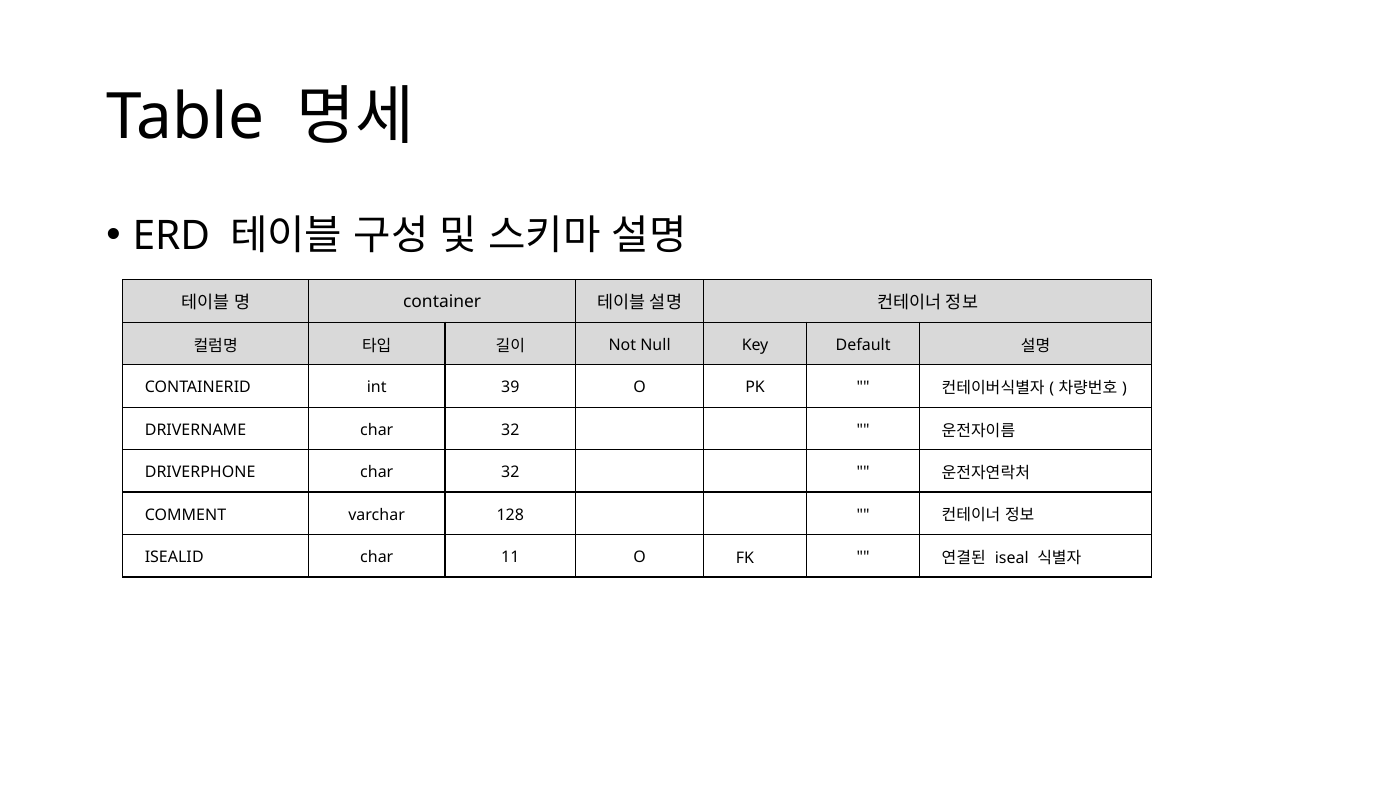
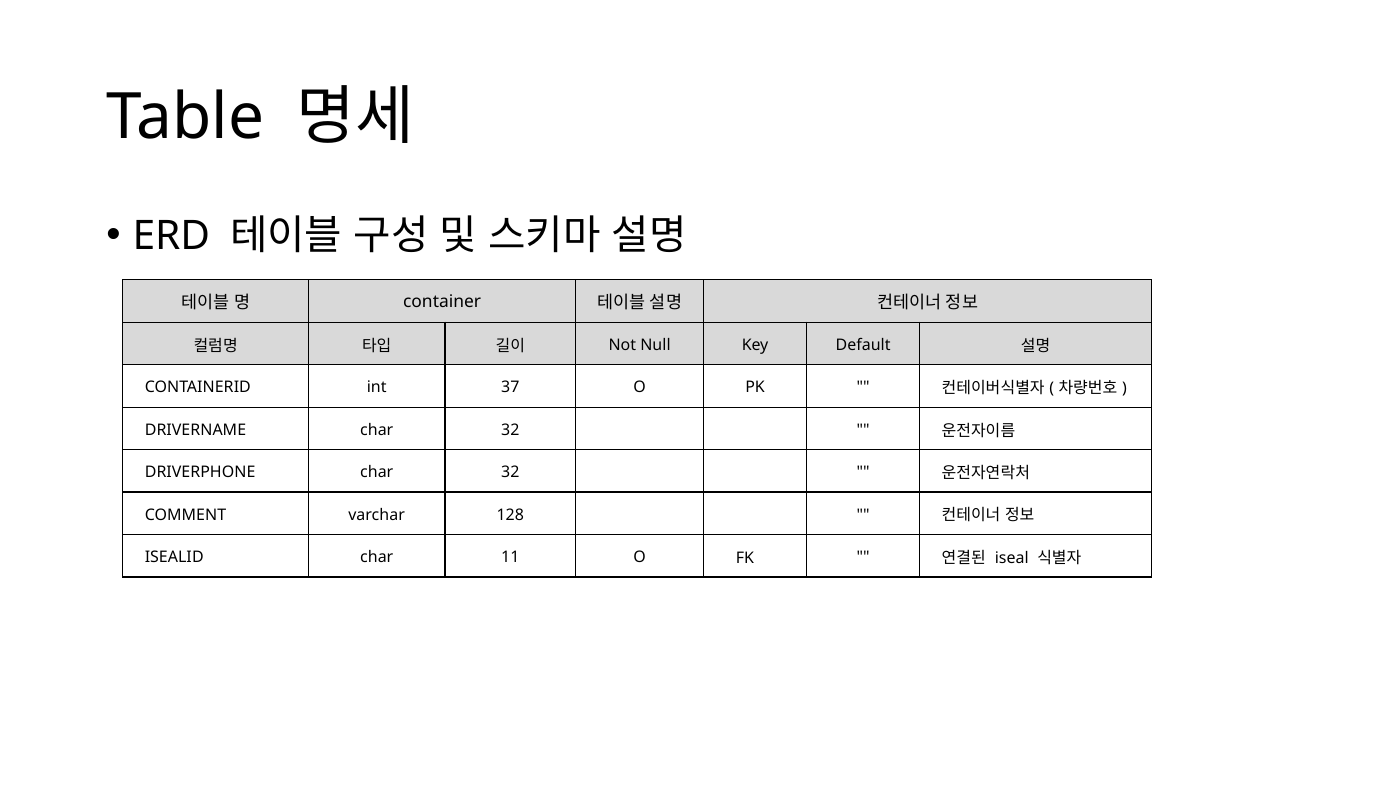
39: 39 -> 37
